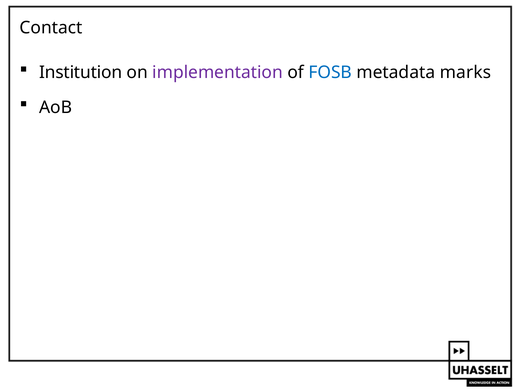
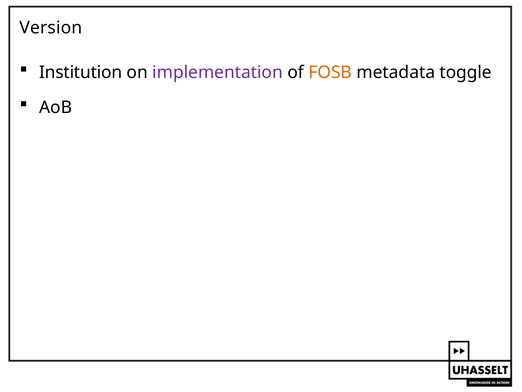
Contact: Contact -> Version
FOSB colour: blue -> orange
marks: marks -> toggle
